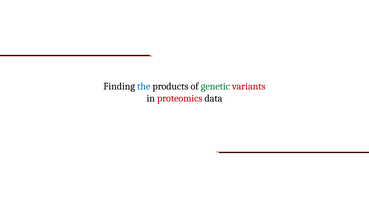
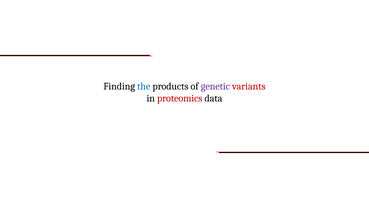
genetic colour: green -> purple
